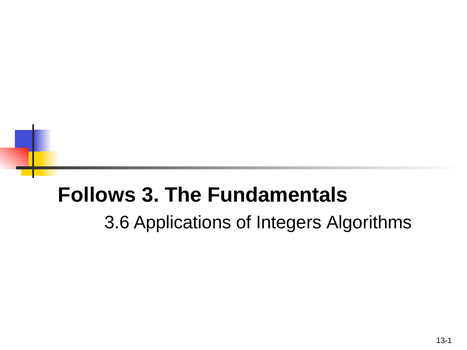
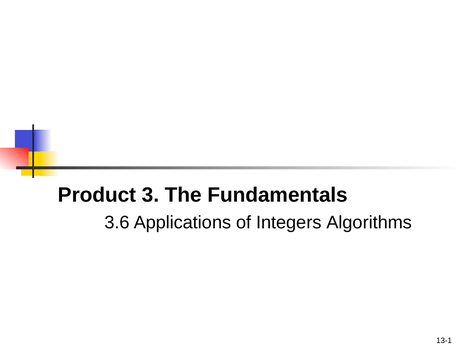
Follows: Follows -> Product
